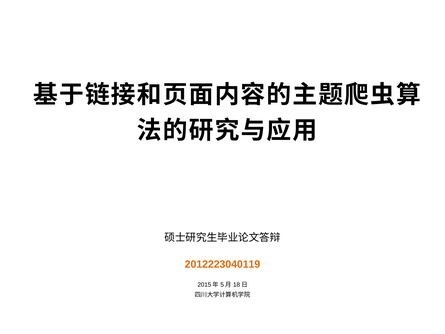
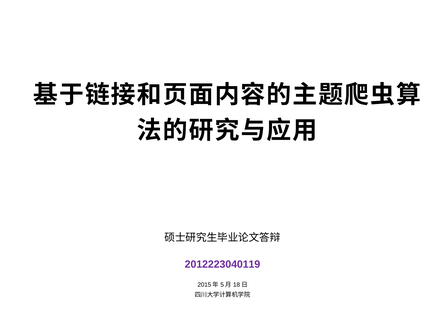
2012223040119 colour: orange -> purple
